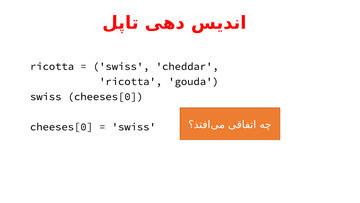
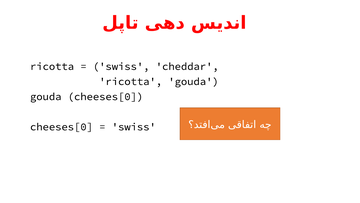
swiss at (46, 96): swiss -> gouda
